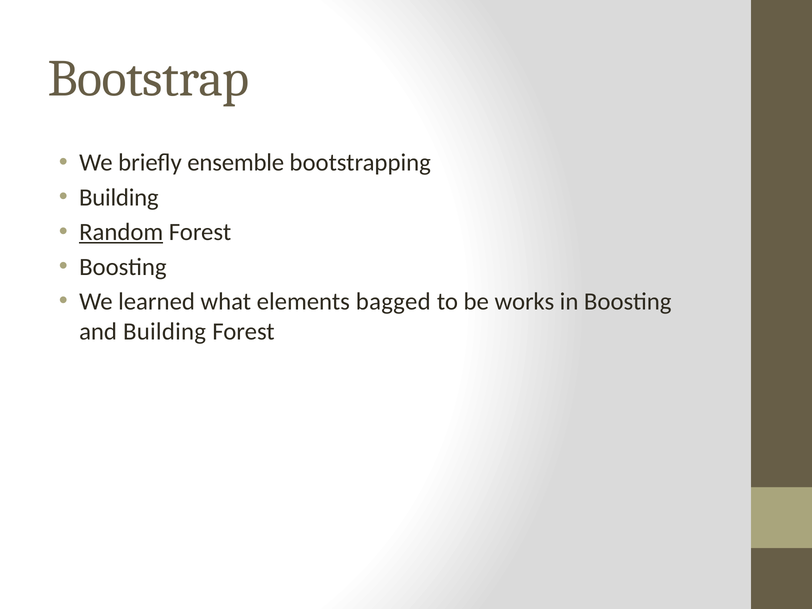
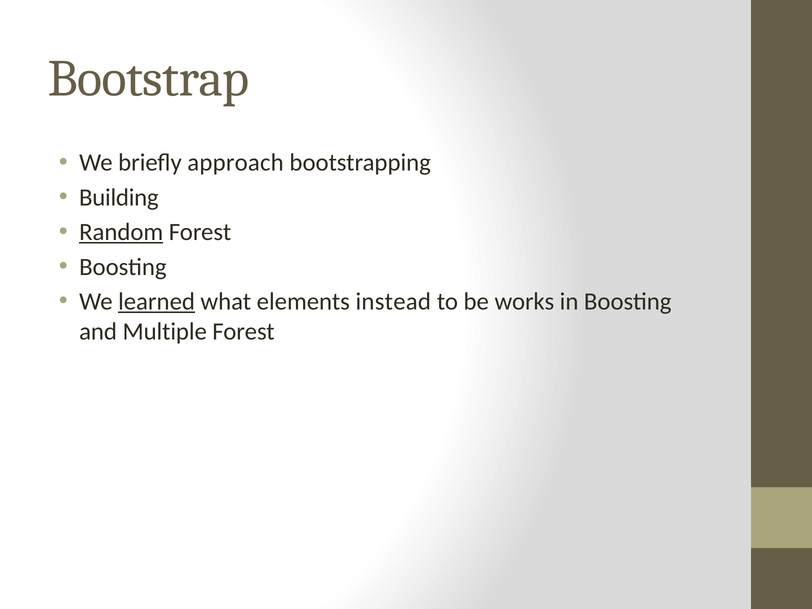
ensemble: ensemble -> approach
learned underline: none -> present
bagged: bagged -> instead
and Building: Building -> Multiple
